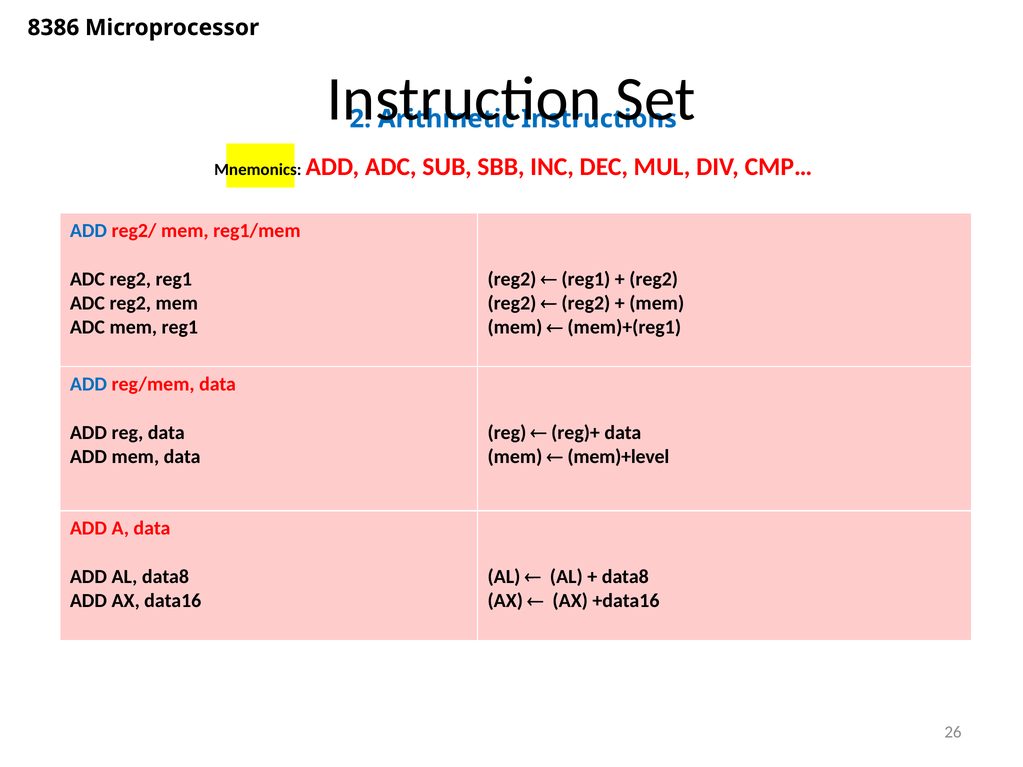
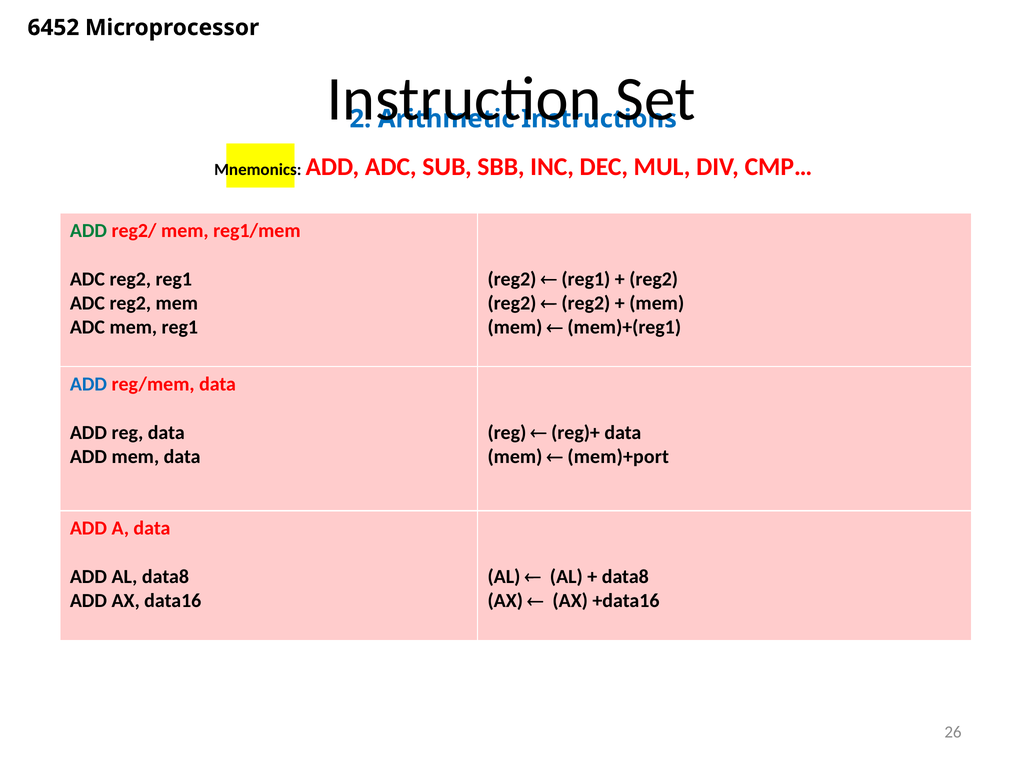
8386: 8386 -> 6452
ADD at (88, 231) colour: blue -> green
mem)+level: mem)+level -> mem)+port
